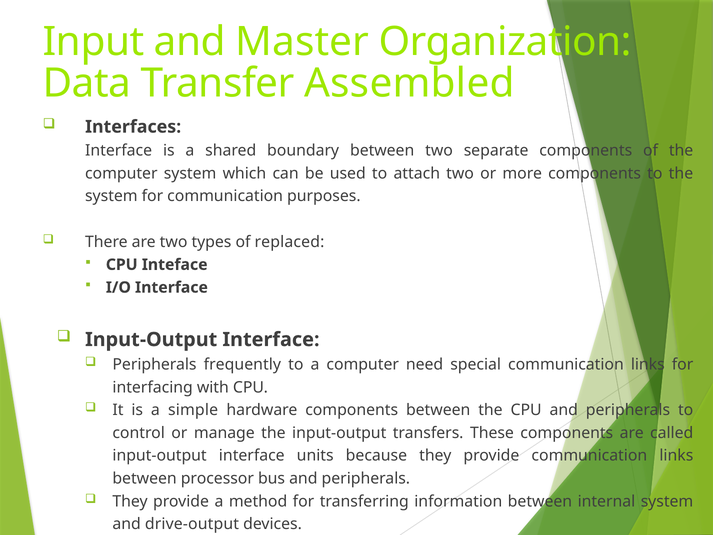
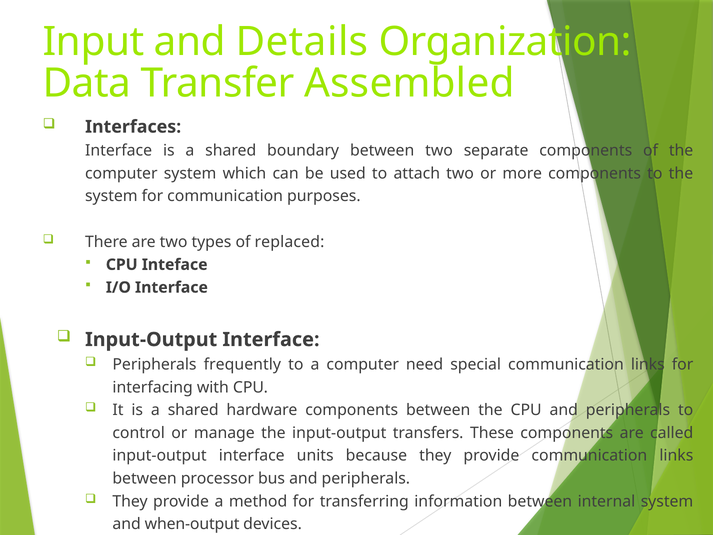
Master: Master -> Details
It is a simple: simple -> shared
drive-output: drive-output -> when-output
